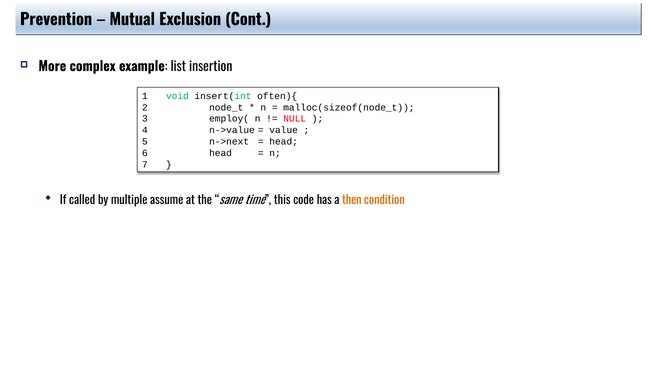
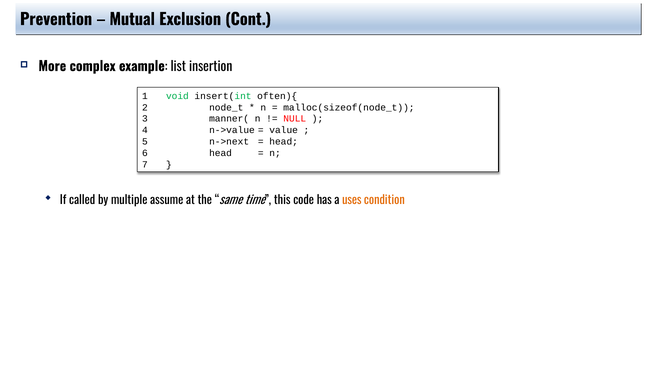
employ(: employ( -> manner(
then: then -> uses
